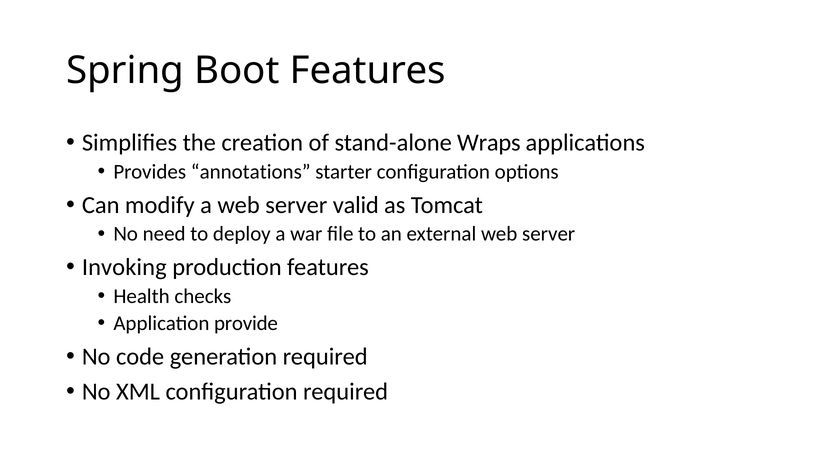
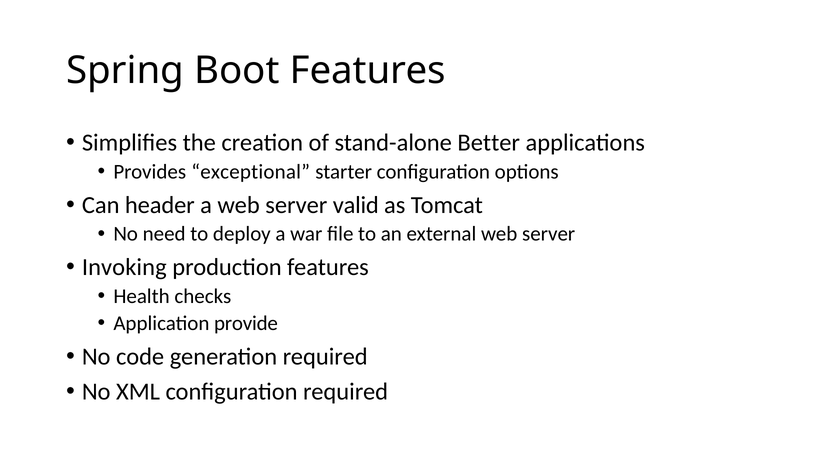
Wraps: Wraps -> Better
annotations: annotations -> exceptional
modify: modify -> header
